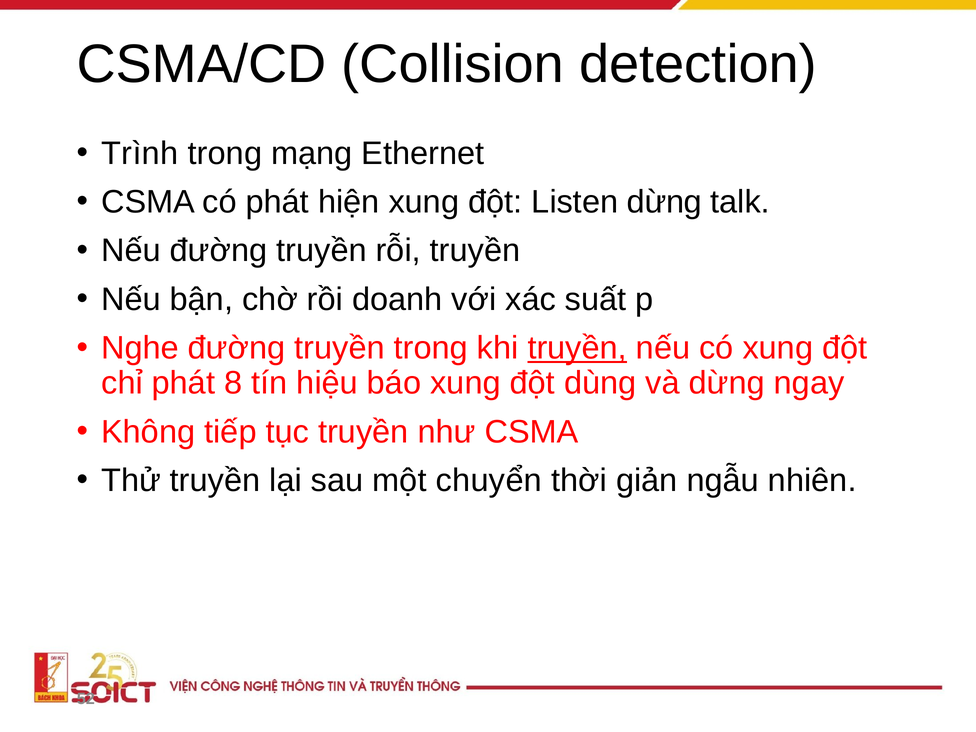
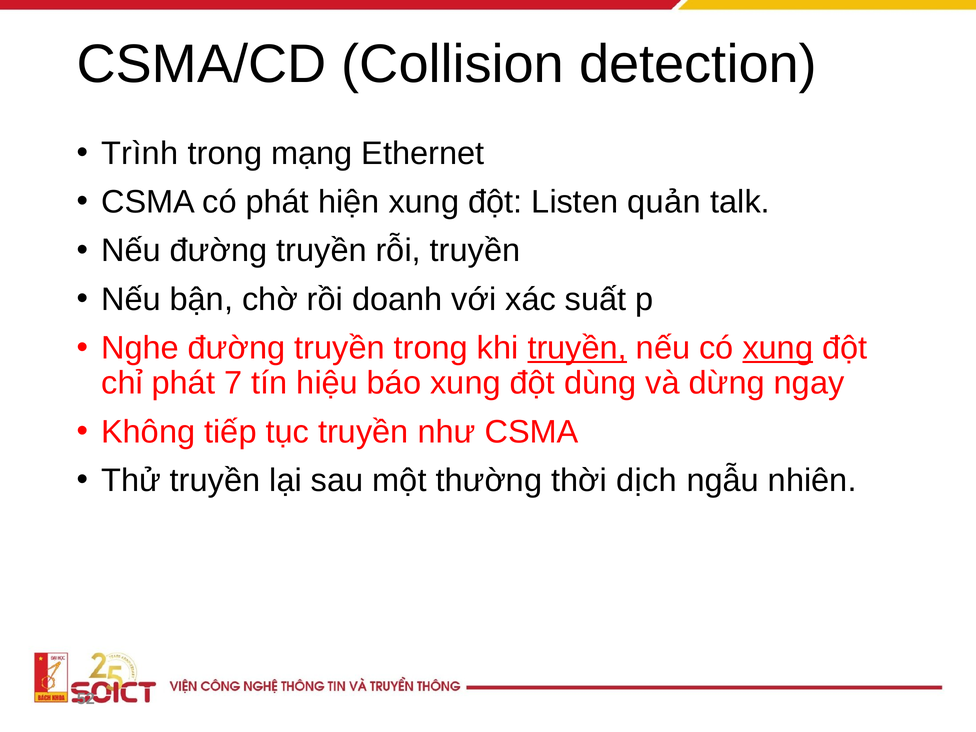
Listen dừng: dừng -> quản
xung at (778, 348) underline: none -> present
8: 8 -> 7
chuyển: chuyển -> thường
giản: giản -> dịch
